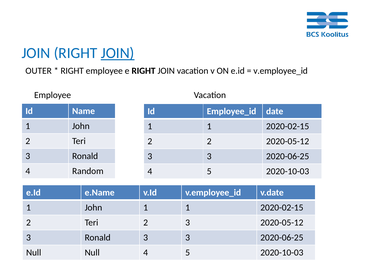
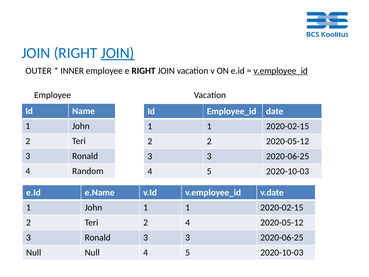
RIGHT at (72, 71): RIGHT -> INNER
v.employee_id at (281, 71) underline: none -> present
2 3: 3 -> 4
